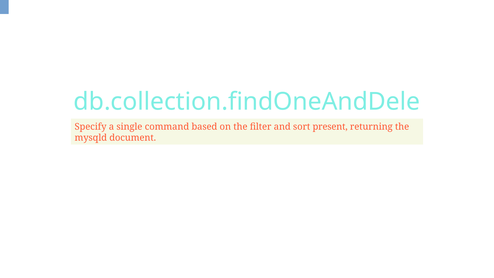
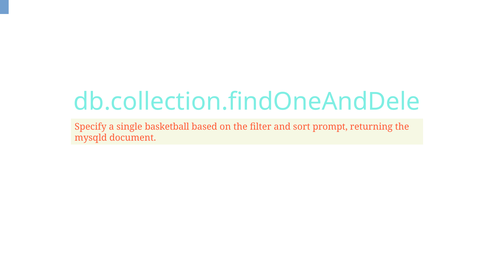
command: command -> basketball
present: present -> prompt
